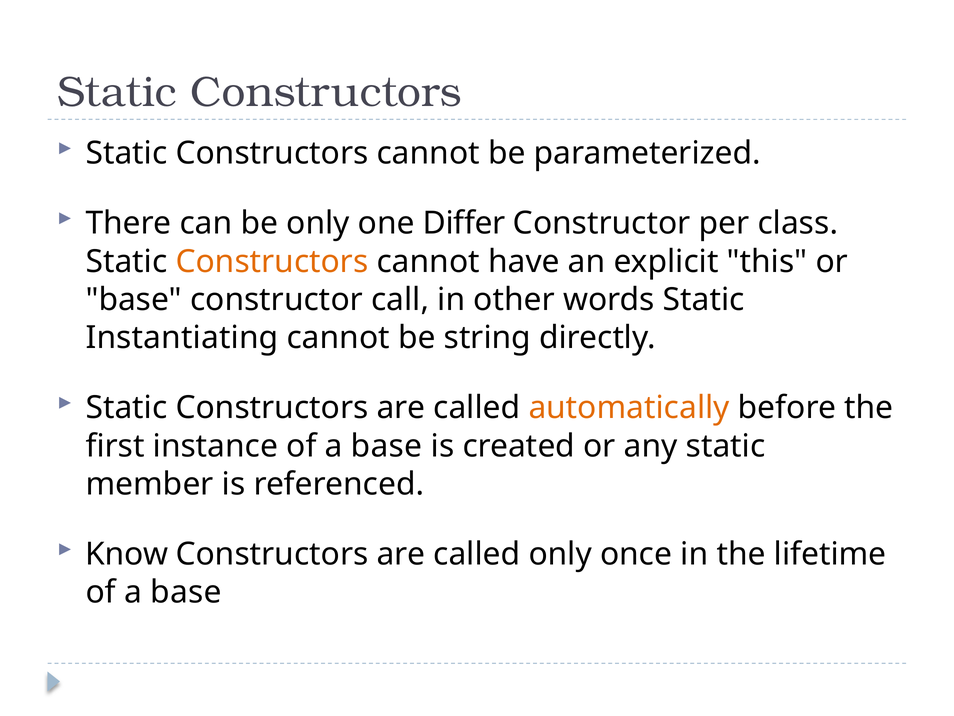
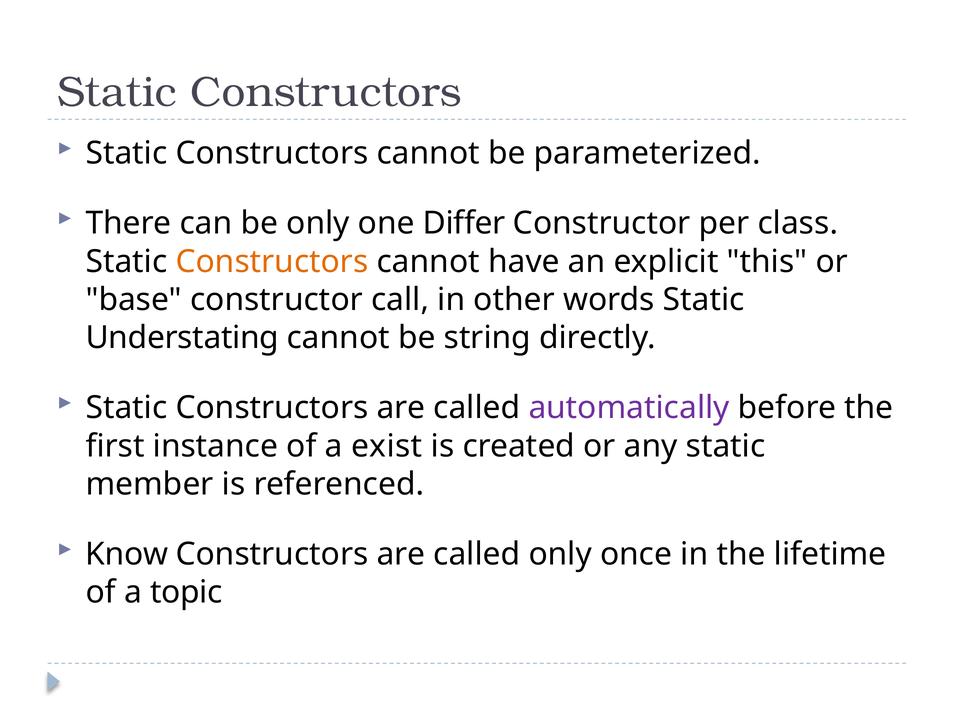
Instantiating: Instantiating -> Understating
automatically colour: orange -> purple
instance of a base: base -> exist
base at (186, 592): base -> topic
